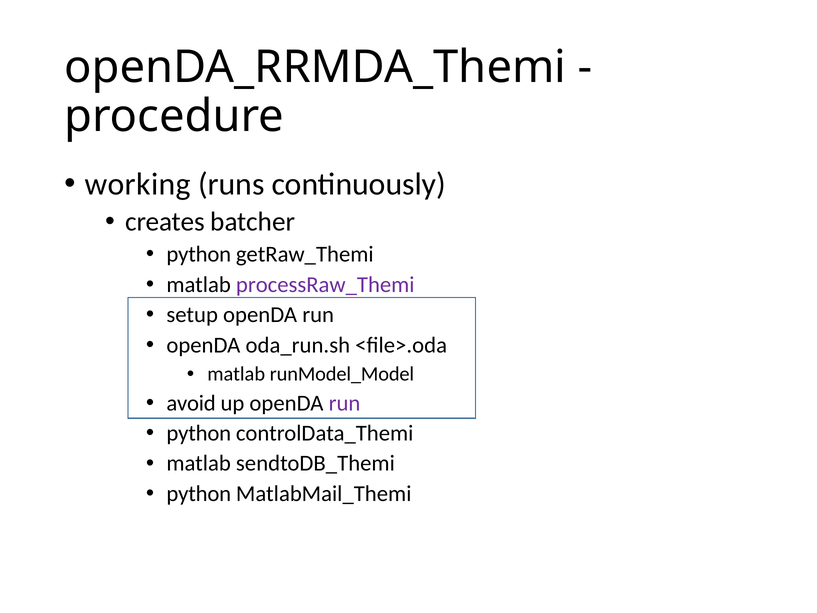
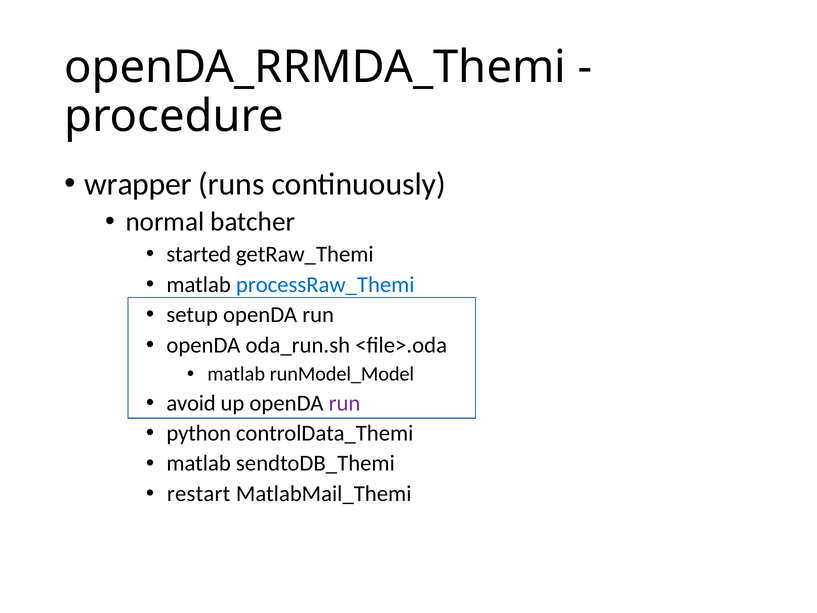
working: working -> wrapper
creates: creates -> normal
python at (199, 254): python -> started
processRaw_Themi colour: purple -> blue
python at (199, 493): python -> restart
